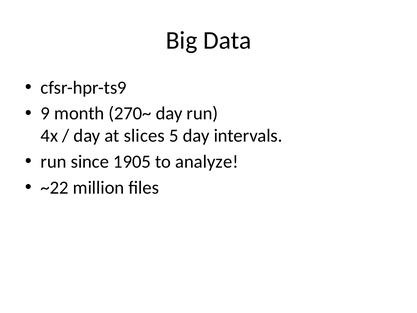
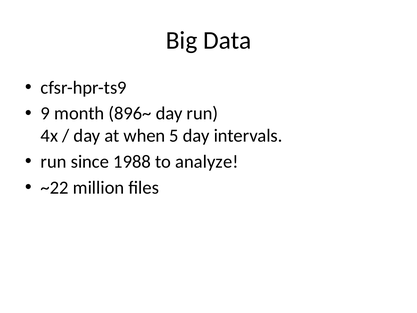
270~: 270~ -> 896~
slices: slices -> when
1905: 1905 -> 1988
